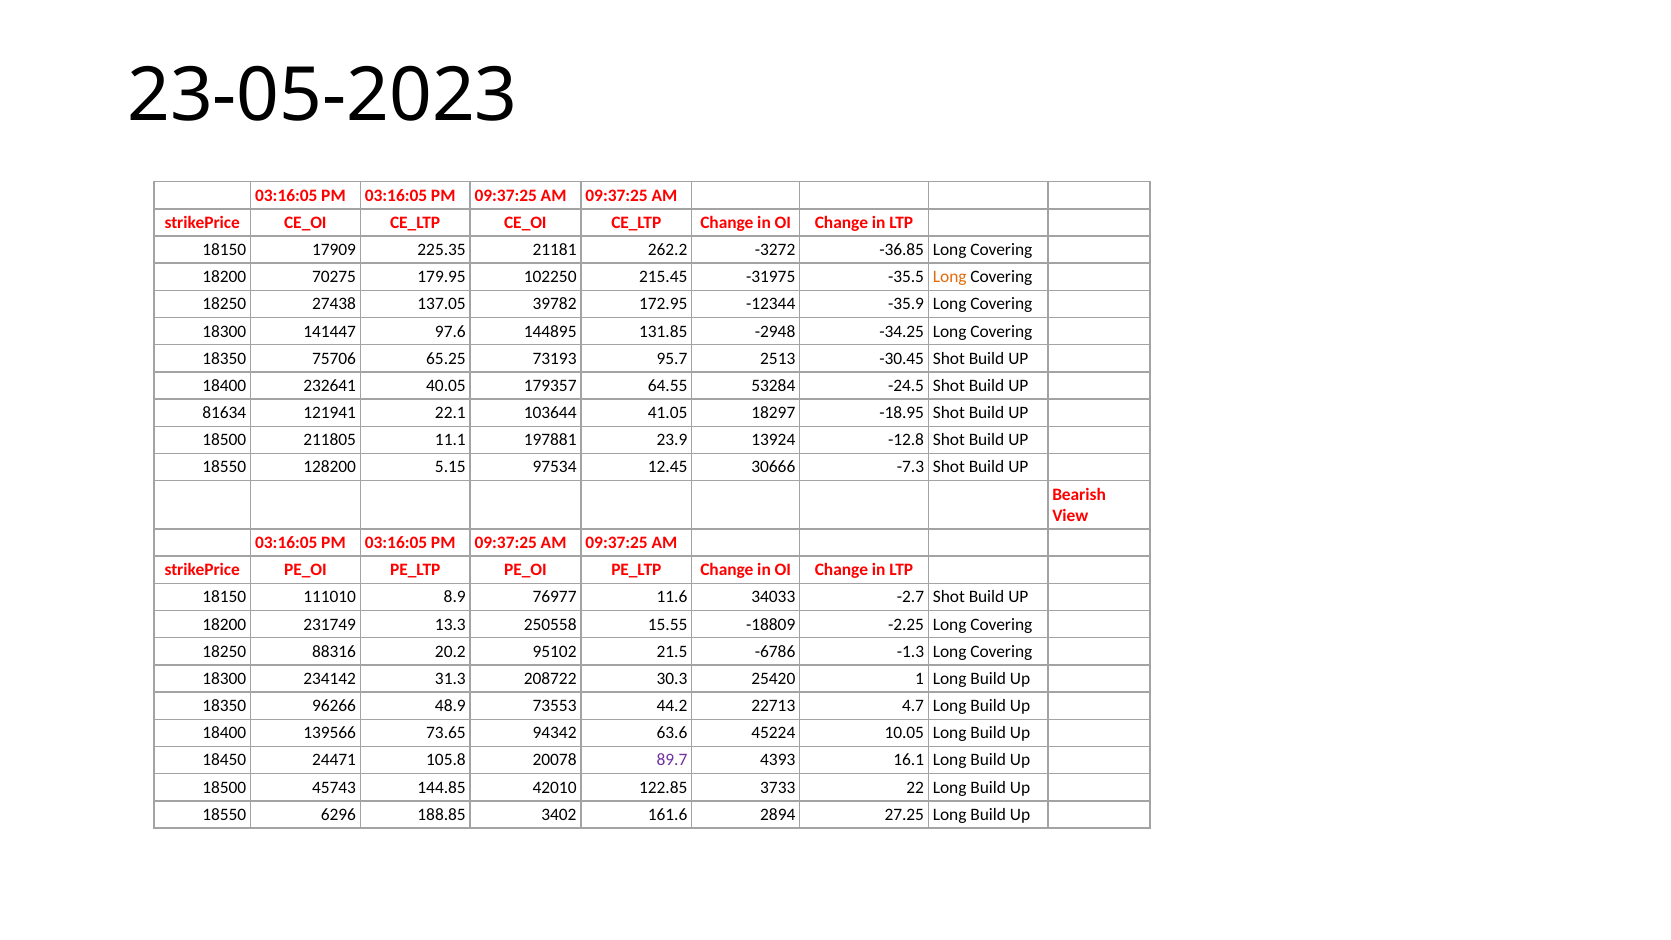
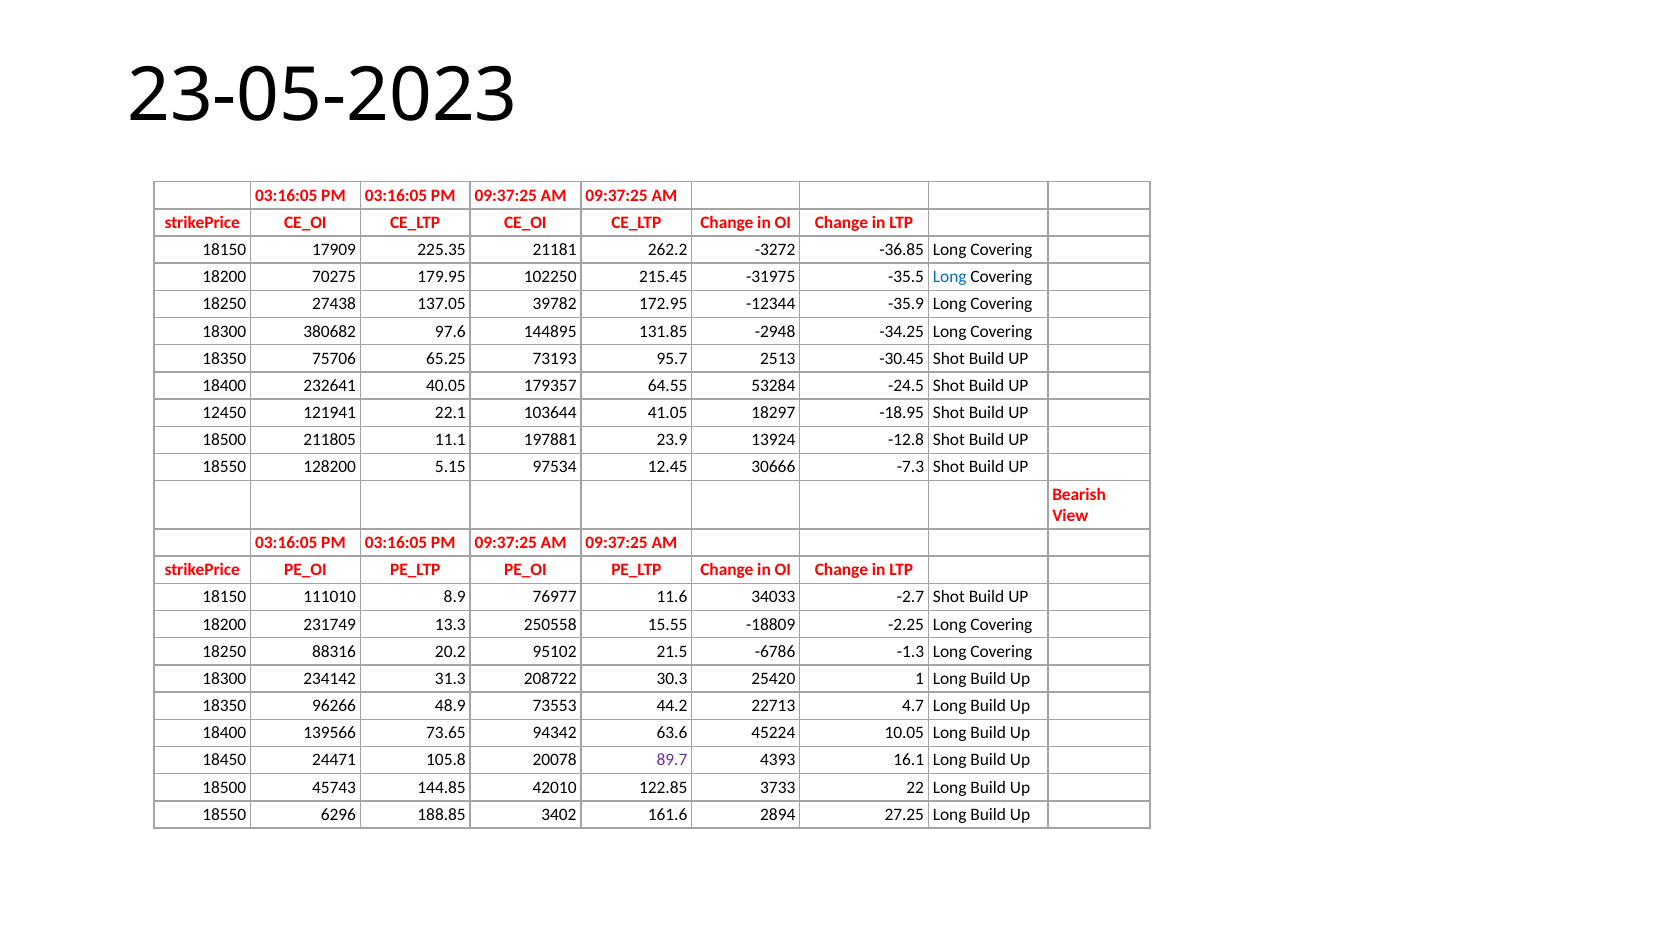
Long at (950, 277) colour: orange -> blue
141447: 141447 -> 380682
81634: 81634 -> 12450
